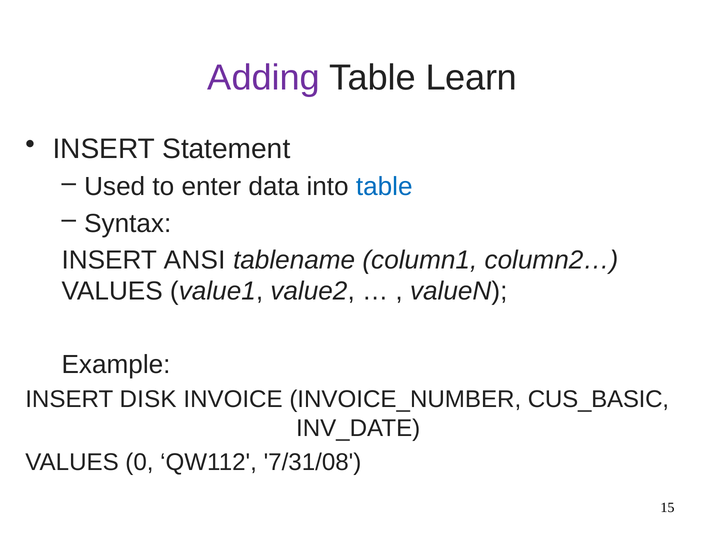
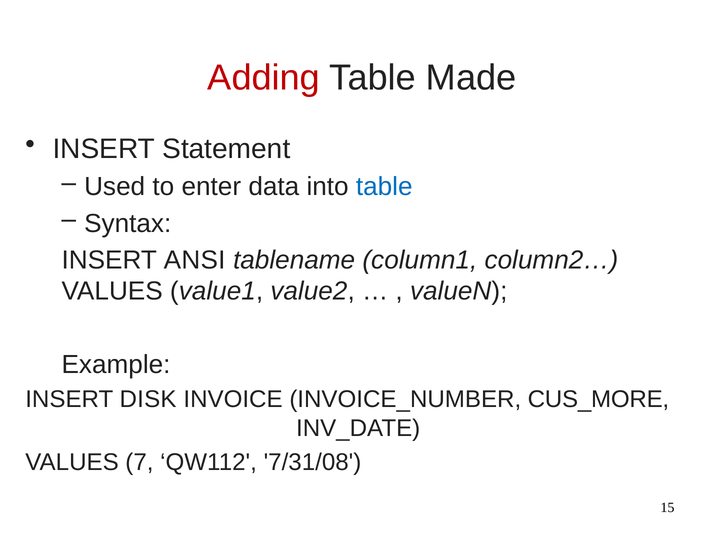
Adding colour: purple -> red
Learn: Learn -> Made
CUS_BASIC: CUS_BASIC -> CUS_MORE
0: 0 -> 7
